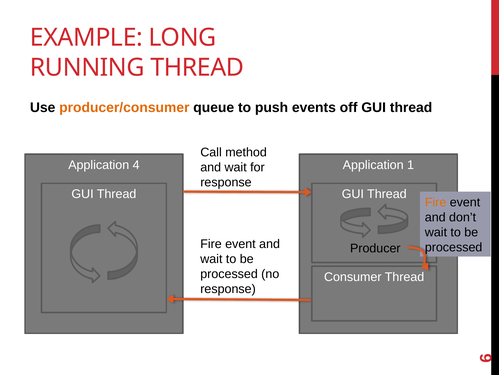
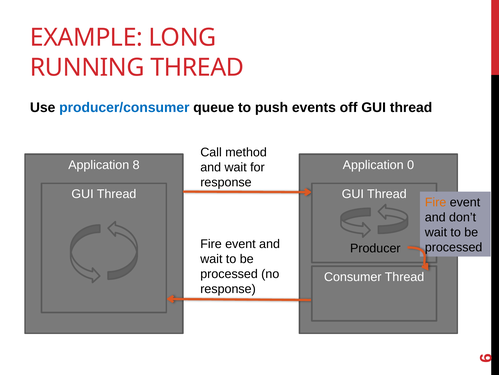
producer/consumer colour: orange -> blue
4: 4 -> 8
1: 1 -> 0
